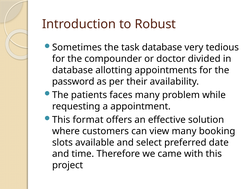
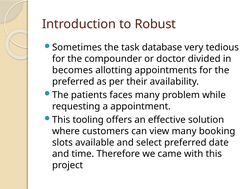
database at (73, 70): database -> becomes
password at (73, 82): password -> preferred
format: format -> tooling
